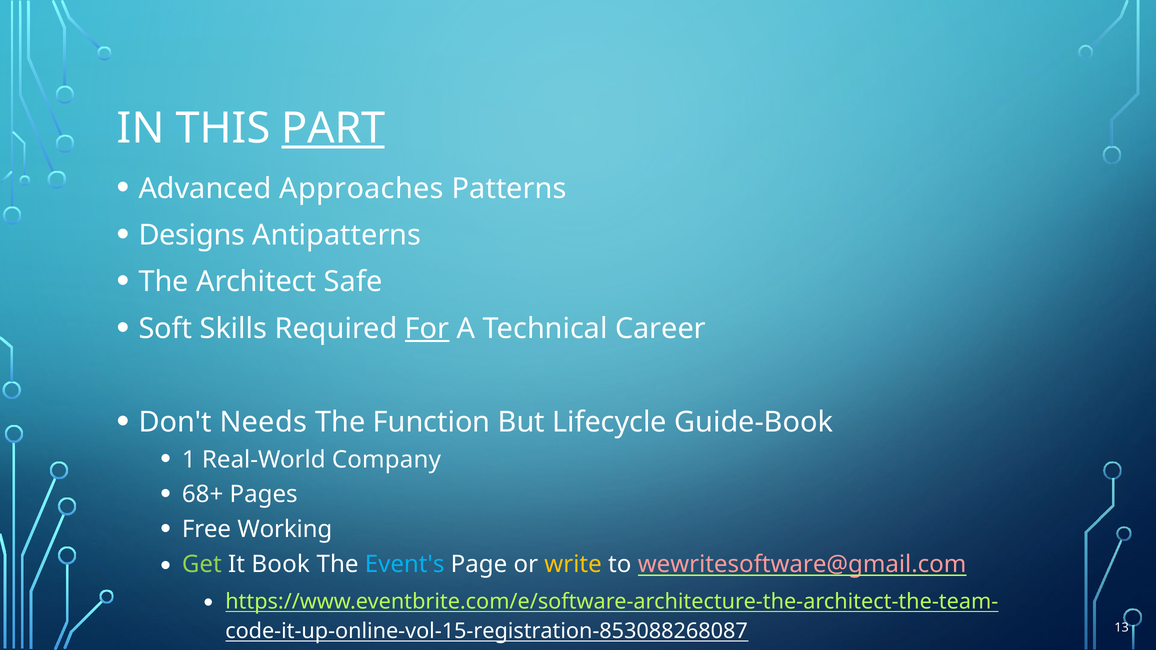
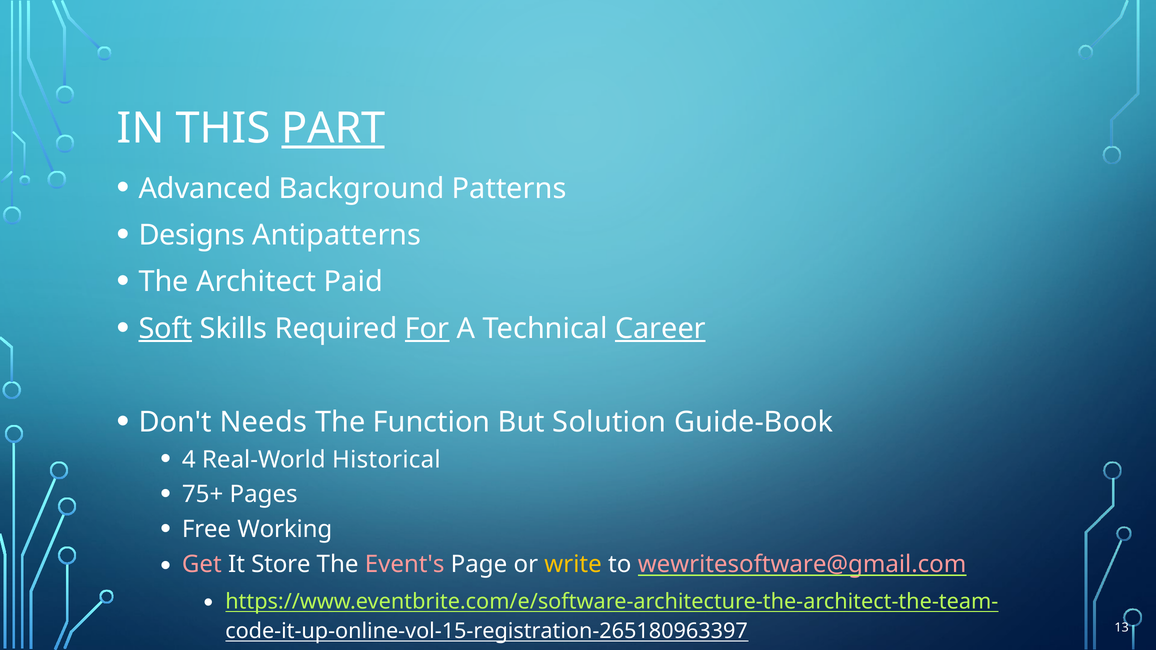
Approaches: Approaches -> Background
Safe: Safe -> Paid
Soft underline: none -> present
Career underline: none -> present
Lifecycle: Lifecycle -> Solution
1: 1 -> 4
Company: Company -> Historical
68+: 68+ -> 75+
Get colour: light green -> pink
Book: Book -> Store
Event's colour: light blue -> pink
code-it-up-online-vol-15-registration-853088268087: code-it-up-online-vol-15-registration-853088268087 -> code-it-up-online-vol-15-registration-265180963397
